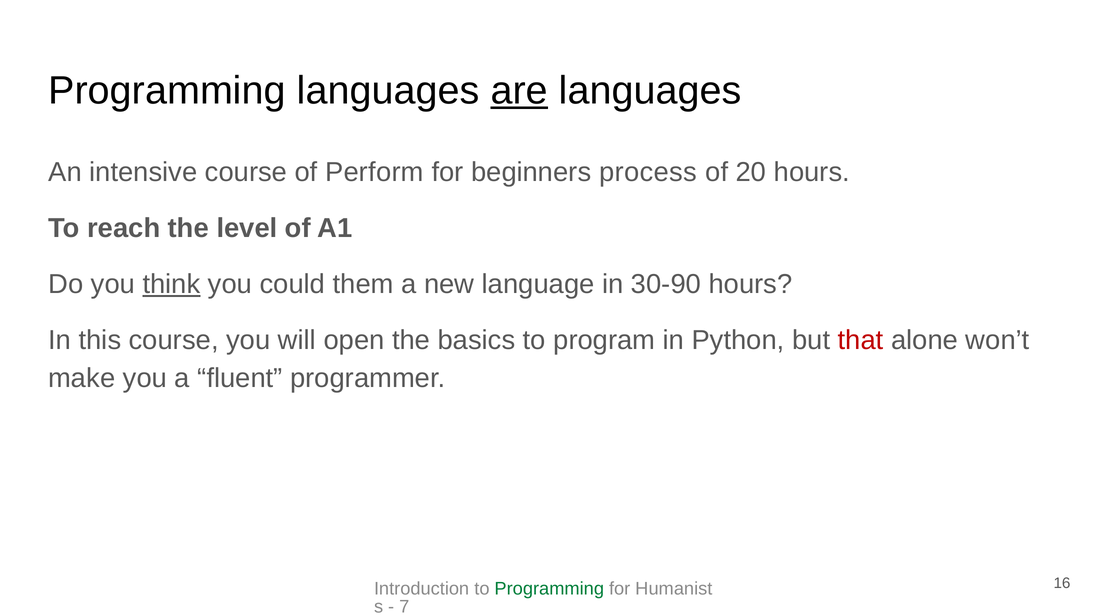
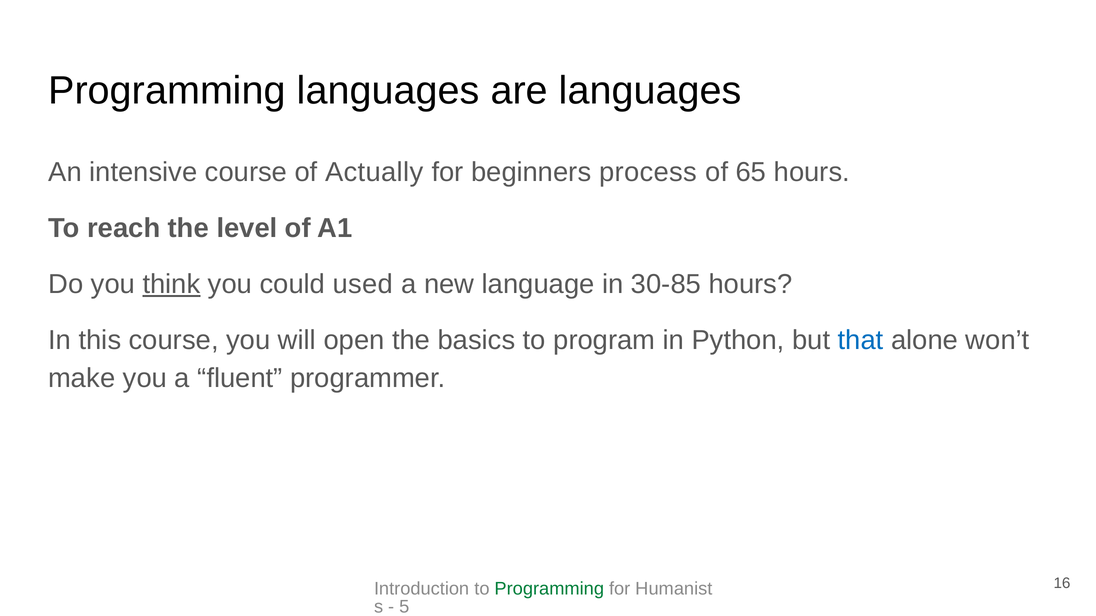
are underline: present -> none
Perform: Perform -> Actually
20: 20 -> 65
them: them -> used
30-90: 30-90 -> 30-85
that colour: red -> blue
7: 7 -> 5
